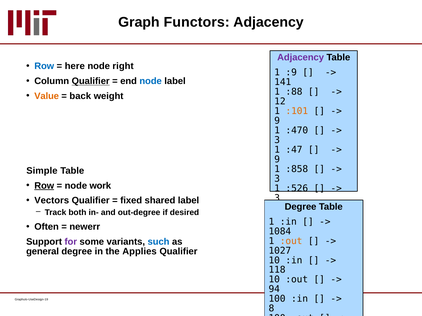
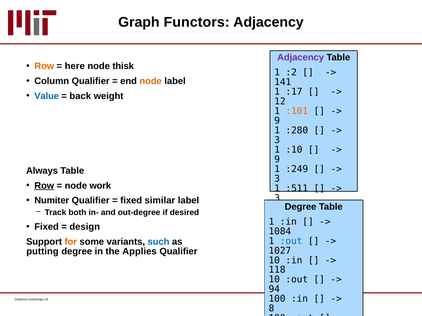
Row at (44, 66) colour: blue -> orange
right: right -> thisk
:9: :9 -> :2
Qualifier at (91, 81) underline: present -> none
node at (151, 81) colour: blue -> orange
:88: :88 -> :17
Value colour: orange -> blue
:470: :470 -> :280
:47: :47 -> :10
:858: :858 -> :249
Simple: Simple -> Always
:526: :526 -> :511
Vectors: Vectors -> Numiter
shared: shared -> similar
Often at (47, 227): Often -> Fixed
newerr: newerr -> design
:out at (291, 241) colour: orange -> blue
for colour: purple -> orange
general: general -> putting
